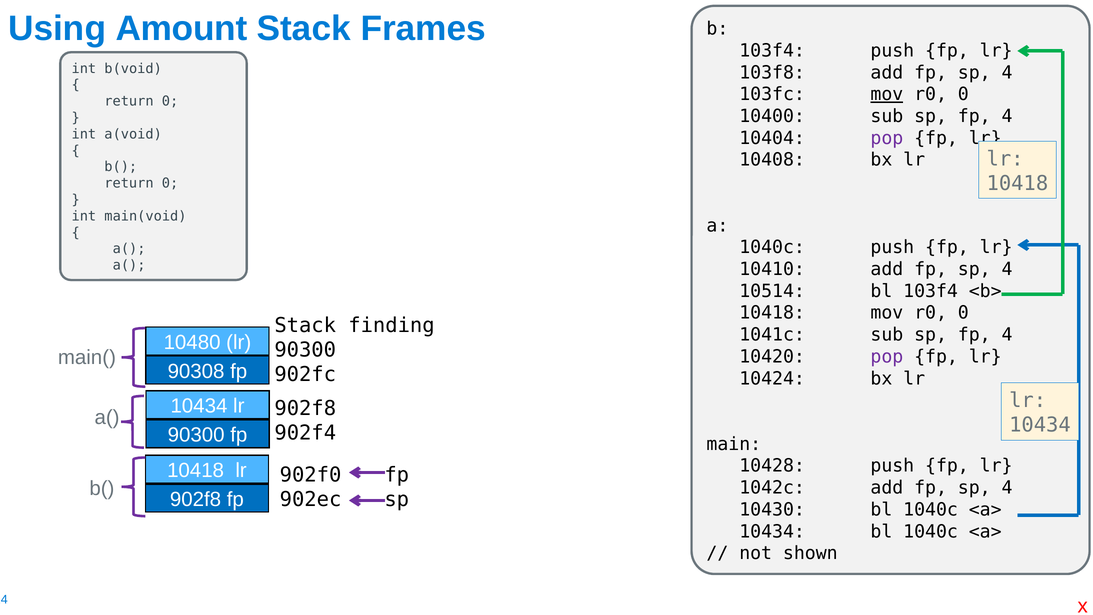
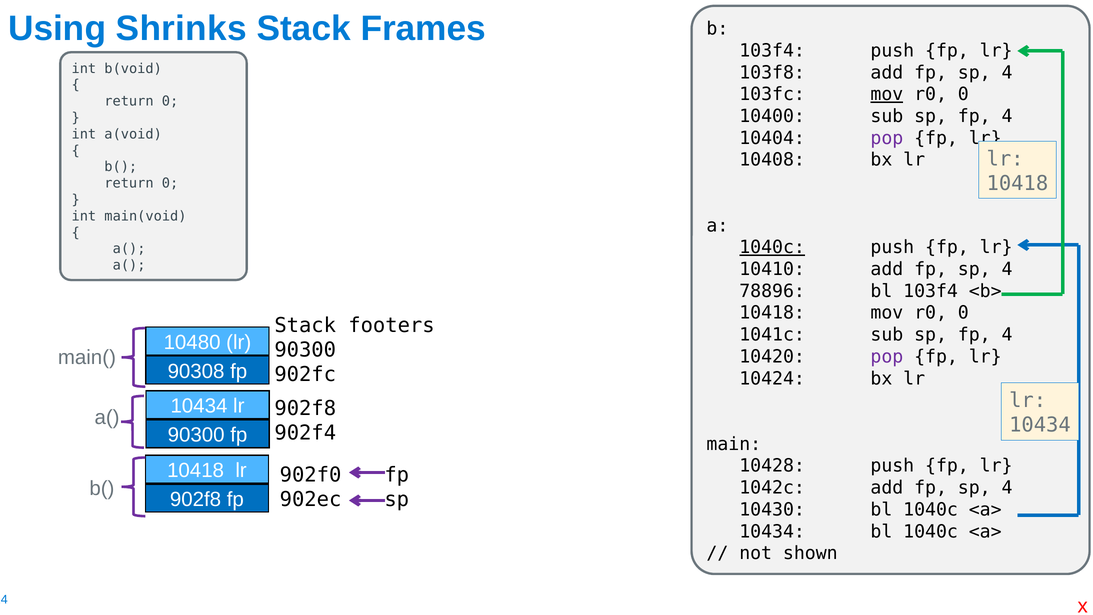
Amount: Amount -> Shrinks
1040c at (772, 247) underline: none -> present
10514: 10514 -> 78896
finding: finding -> footers
